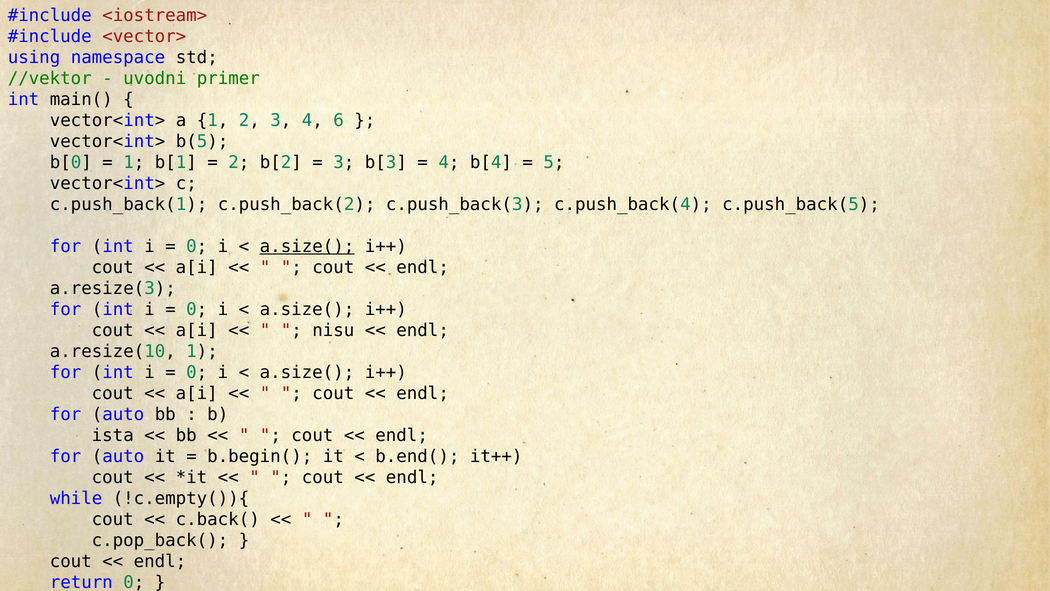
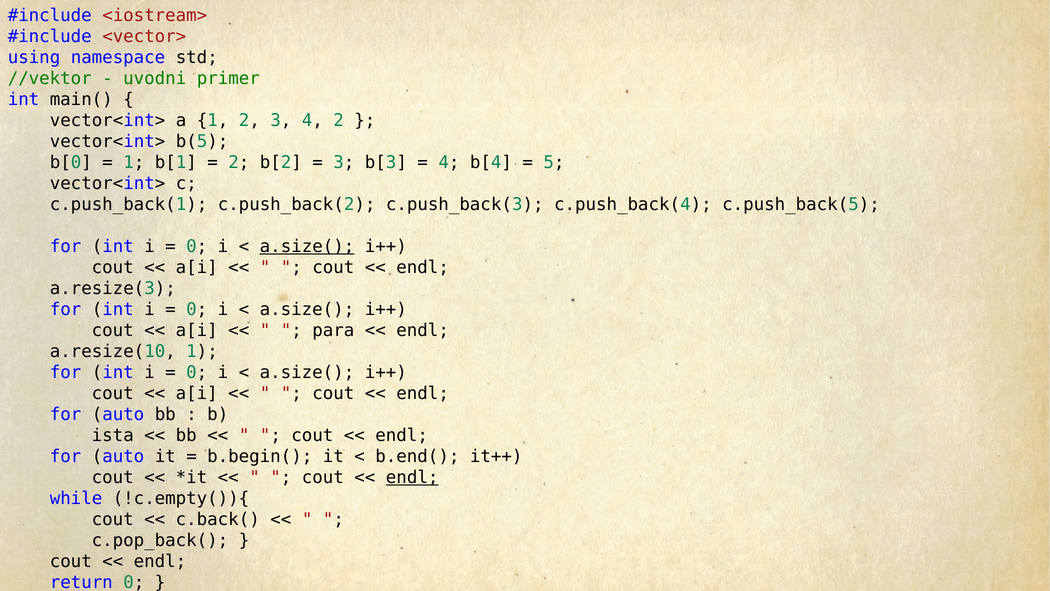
4 6: 6 -> 2
nisu: nisu -> para
endl at (412, 477) underline: none -> present
